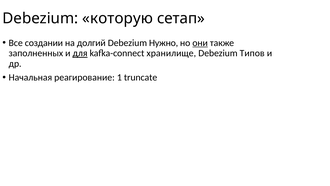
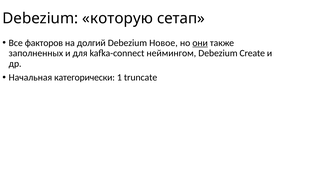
создании: создании -> факторов
Нужно: Нужно -> Новое
для underline: present -> none
хранилище: хранилище -> неймингом
Типов: Типов -> Create
реагирование: реагирование -> категорически
